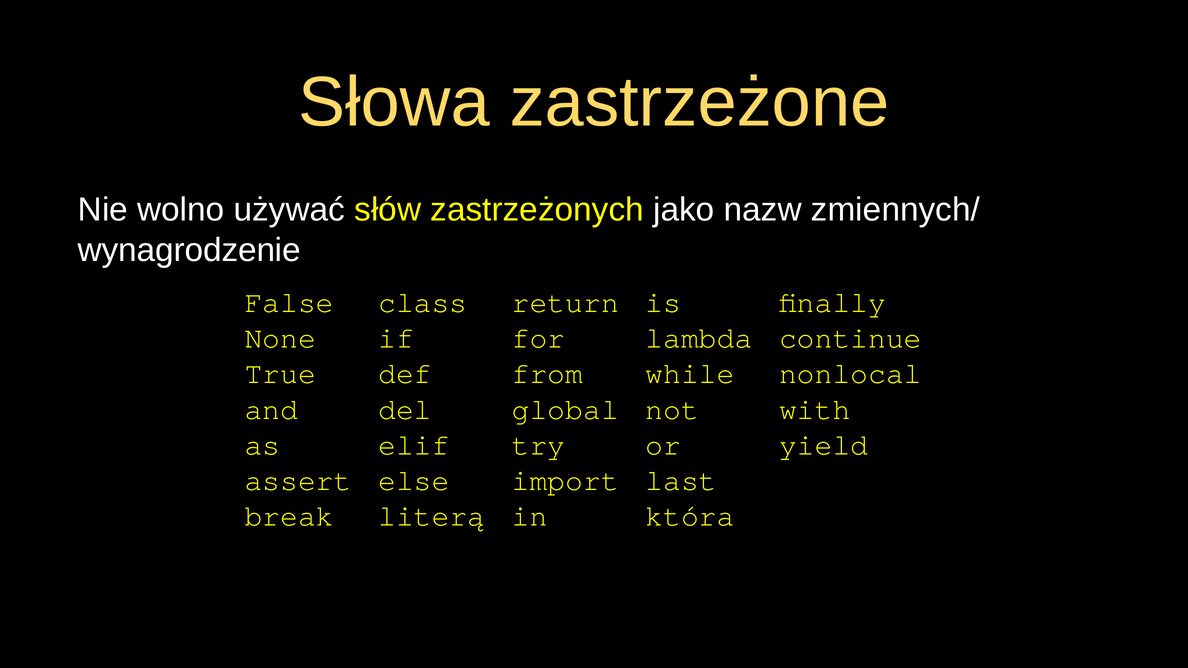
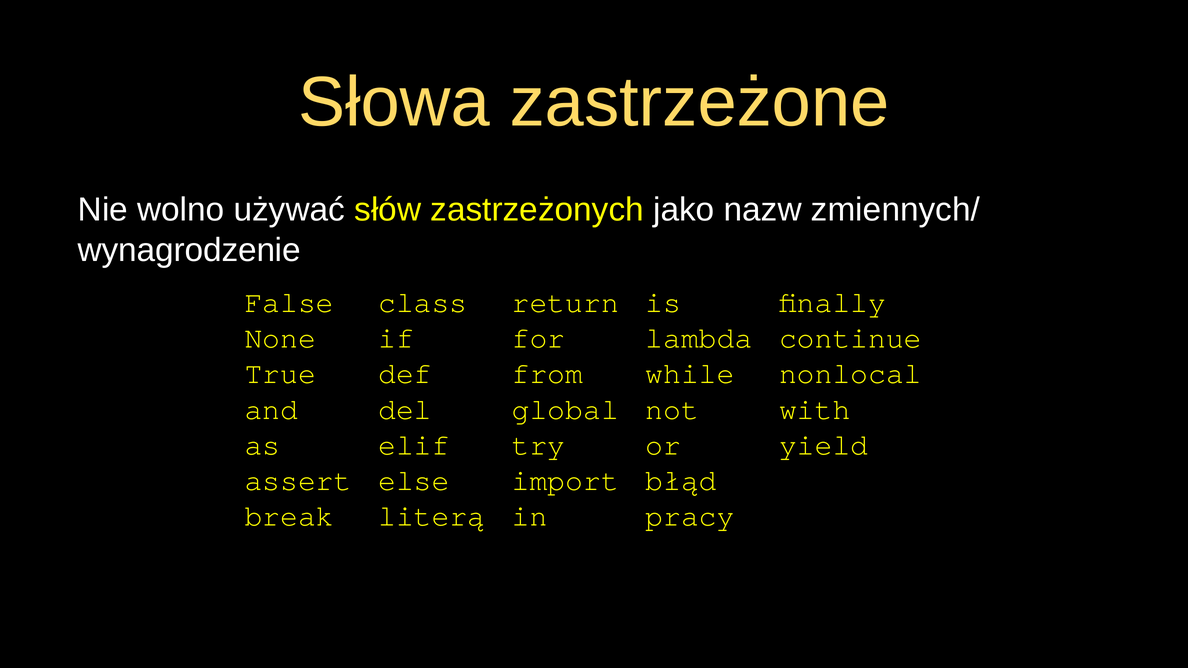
last: last -> błąd
która: która -> pracy
